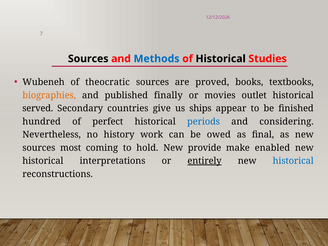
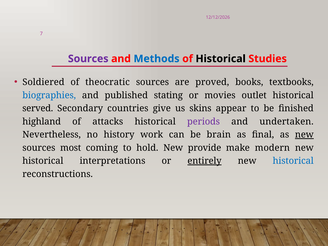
Sources at (88, 59) colour: black -> purple
Wubeneh: Wubeneh -> Soldiered
biographies colour: orange -> blue
finally: finally -> stating
ships: ships -> skins
hundred: hundred -> highland
perfect: perfect -> attacks
periods colour: blue -> purple
considering: considering -> undertaken
owed: owed -> brain
new at (304, 135) underline: none -> present
enabled: enabled -> modern
